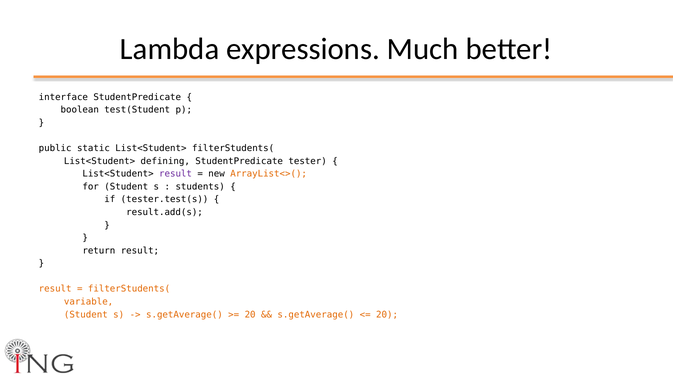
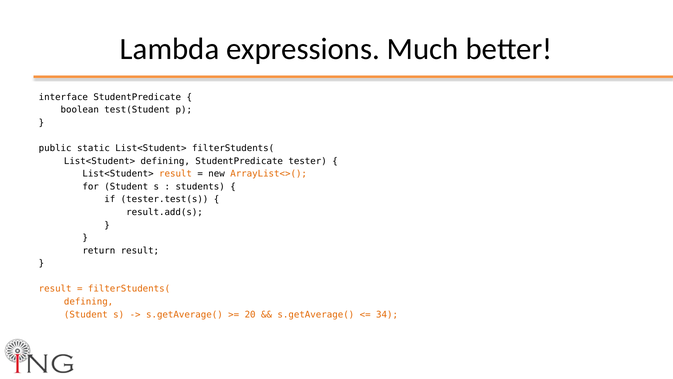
result at (176, 174) colour: purple -> orange
variable at (89, 301): variable -> defining
20 at (387, 314): 20 -> 34
